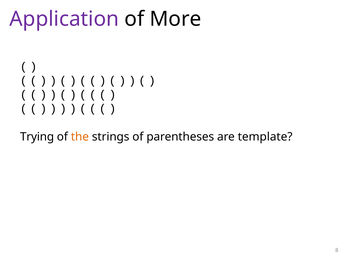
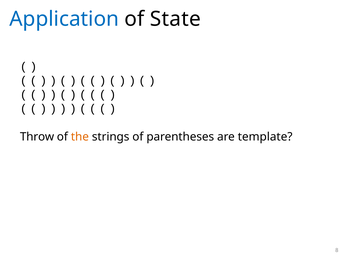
Application colour: purple -> blue
More: More -> State
Trying: Trying -> Throw
